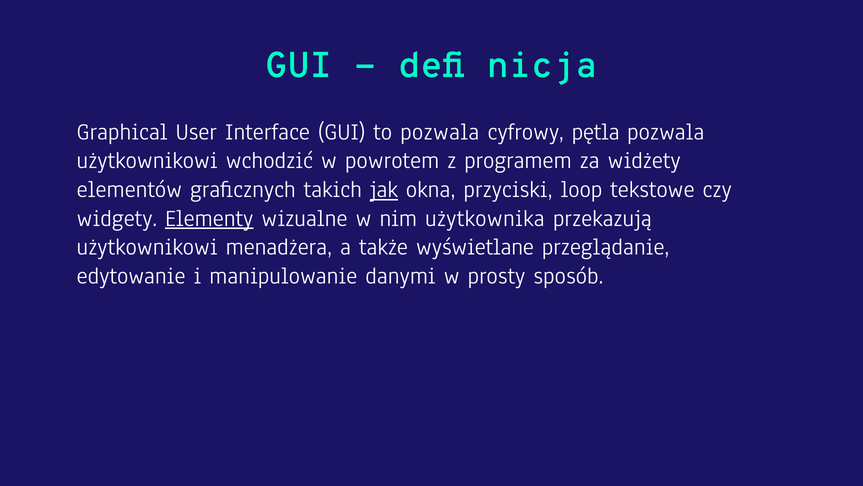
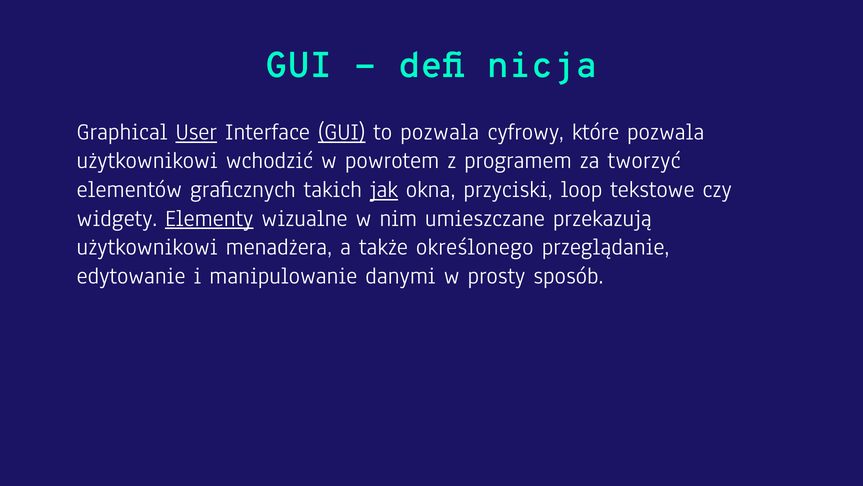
User underline: none -> present
GUI at (342, 132) underline: none -> present
pętla: pętla -> które
widżety: widżety -> tworzyć
użytkownika: użytkownika -> umieszczane
wyświetlane: wyświetlane -> określonego
